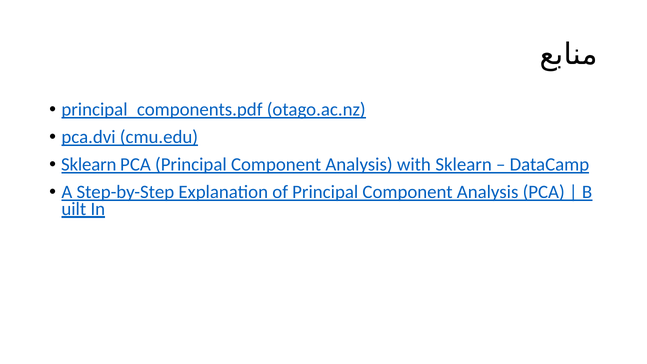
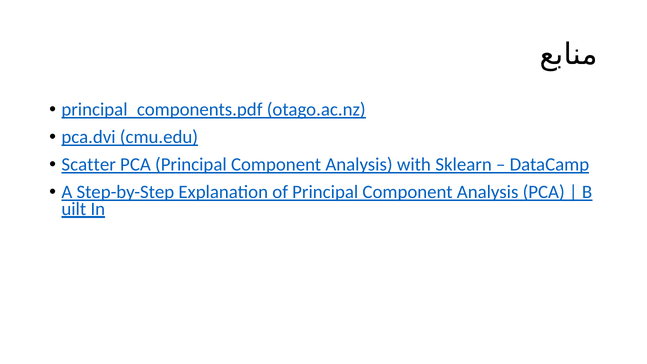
Sklearn at (89, 165): Sklearn -> Scatter
